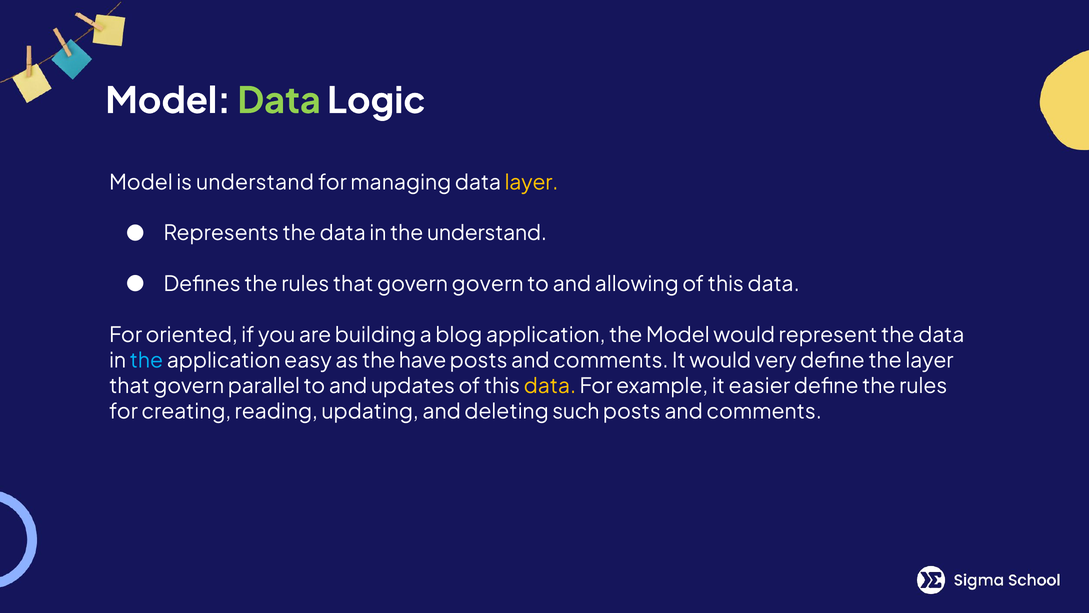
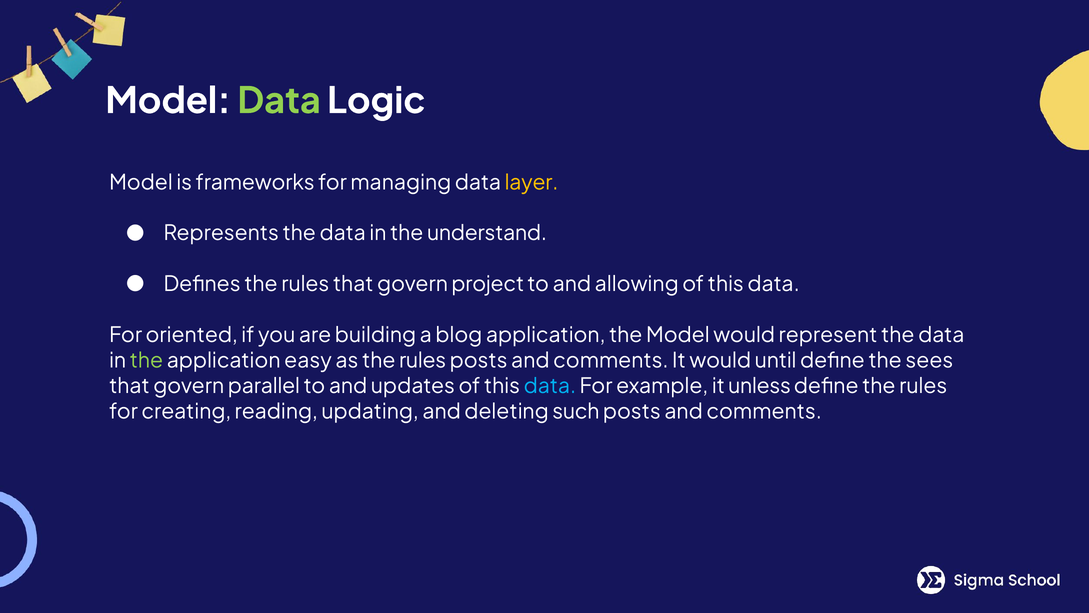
is understand: understand -> frameworks
govern govern: govern -> project
the at (146, 360) colour: light blue -> light green
as the have: have -> rules
very: very -> until
the layer: layer -> sees
data at (550, 386) colour: yellow -> light blue
easier: easier -> unless
